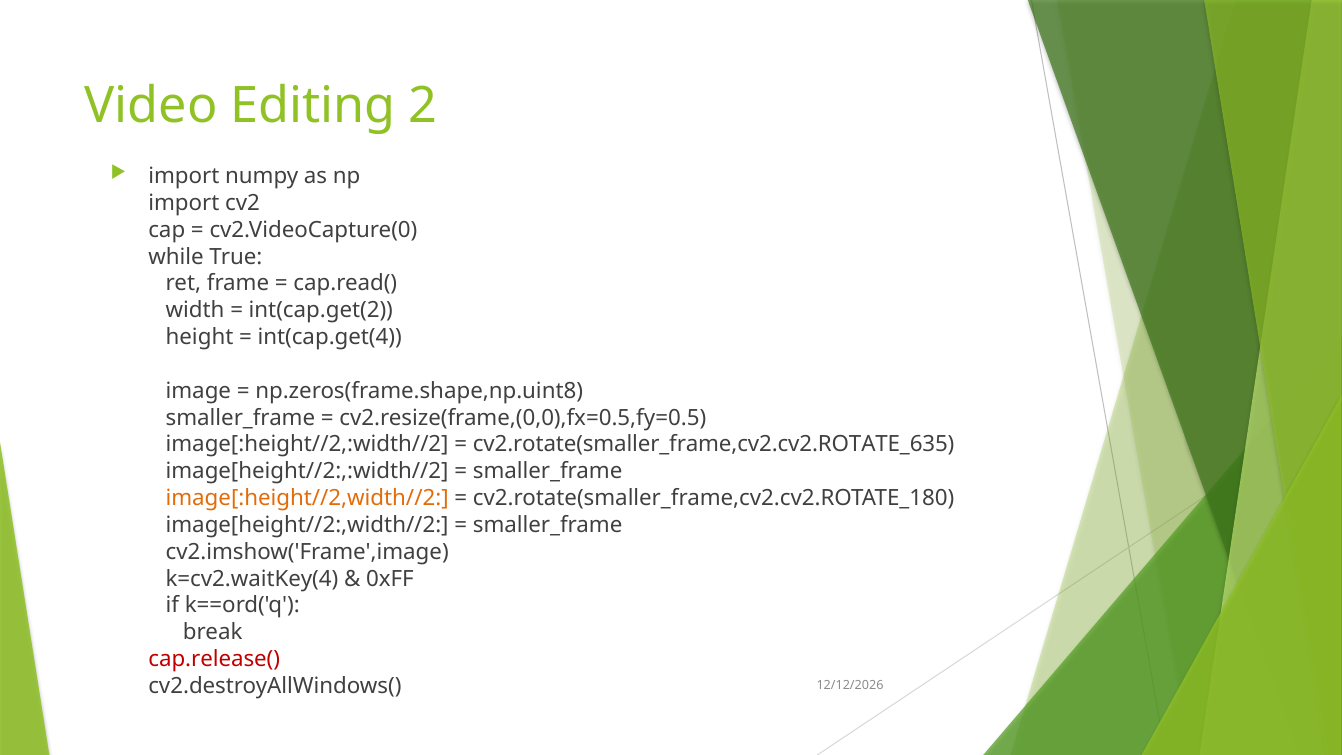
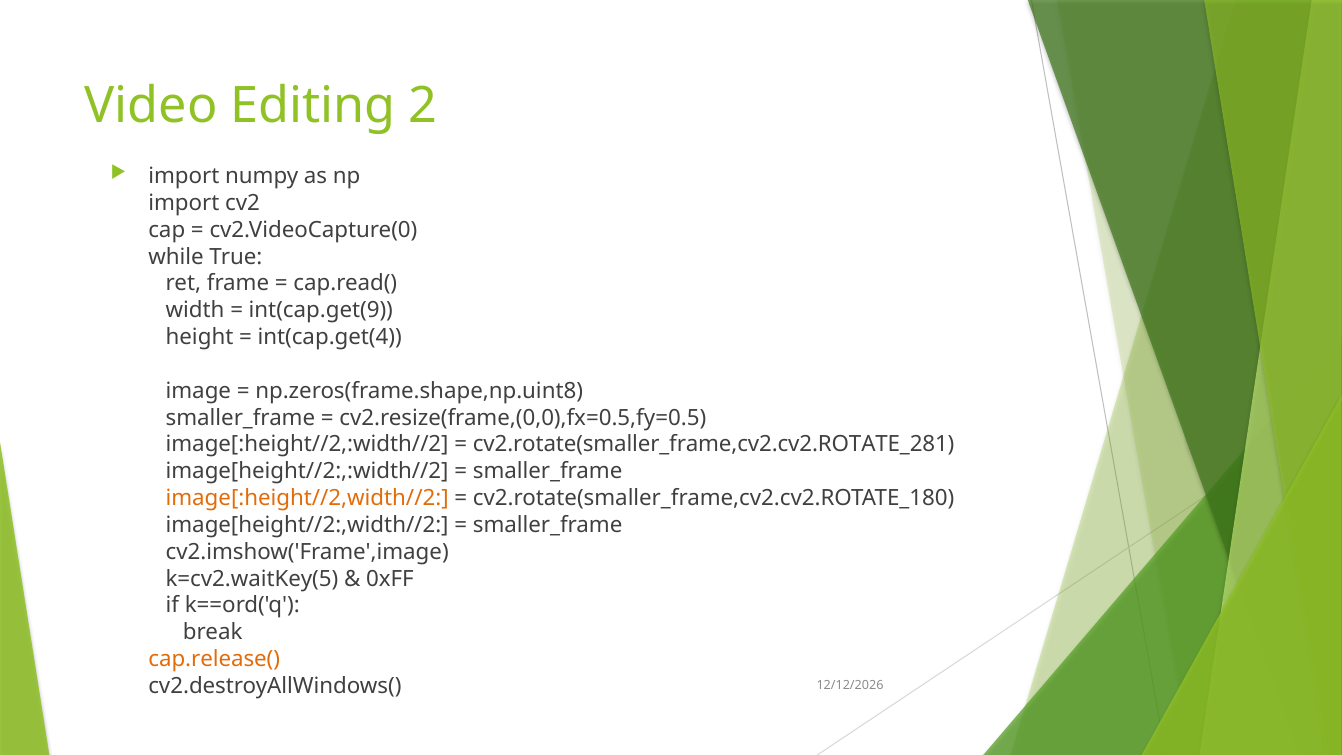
int(cap.get(2: int(cap.get(2 -> int(cap.get(9
cv2.rotate(smaller_frame,cv2.cv2.ROTATE_635: cv2.rotate(smaller_frame,cv2.cv2.ROTATE_635 -> cv2.rotate(smaller_frame,cv2.cv2.ROTATE_281
k=cv2.waitKey(4: k=cv2.waitKey(4 -> k=cv2.waitKey(5
cap.release( colour: red -> orange
